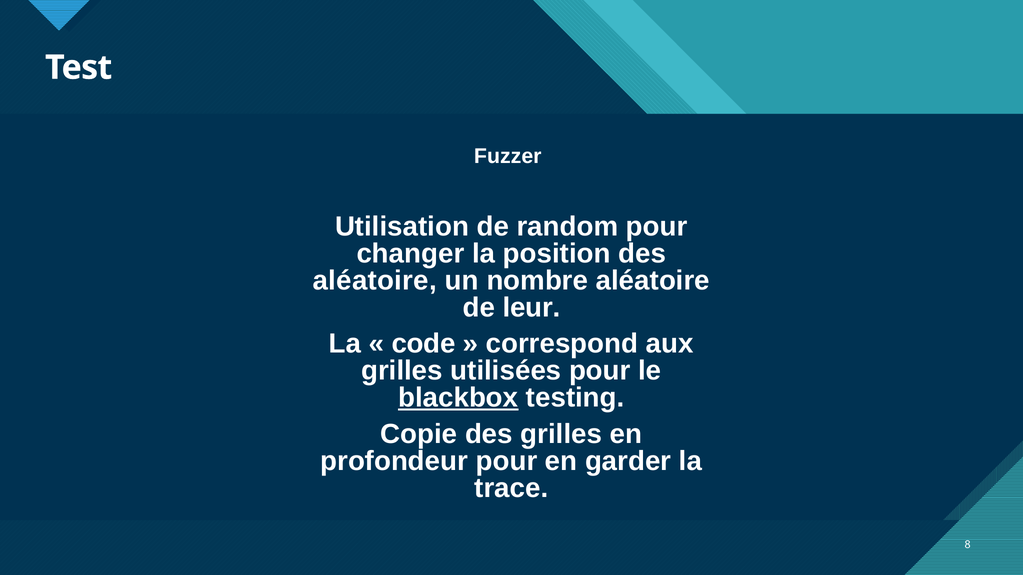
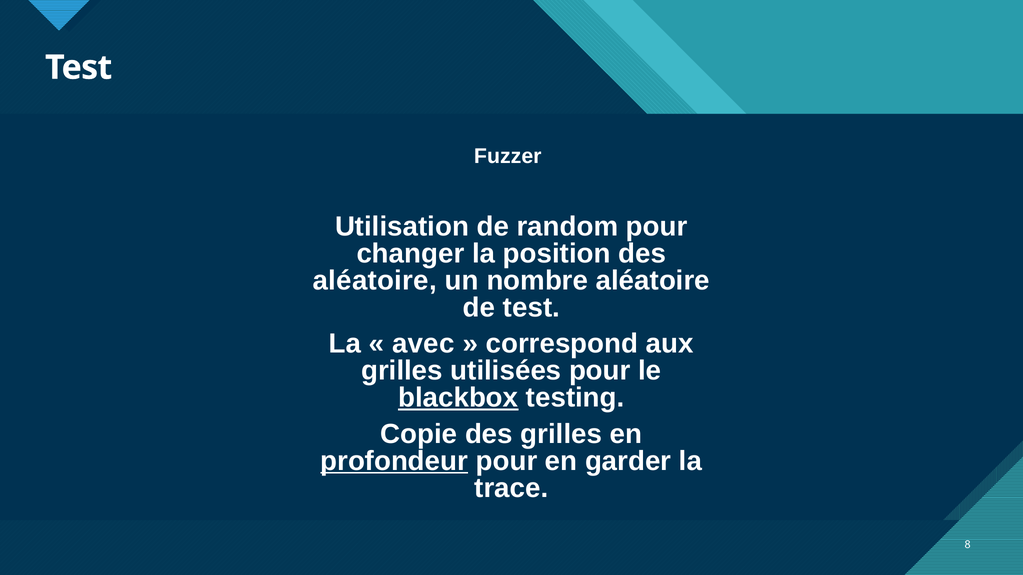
de leur: leur -> test
code: code -> avec
profondeur underline: none -> present
